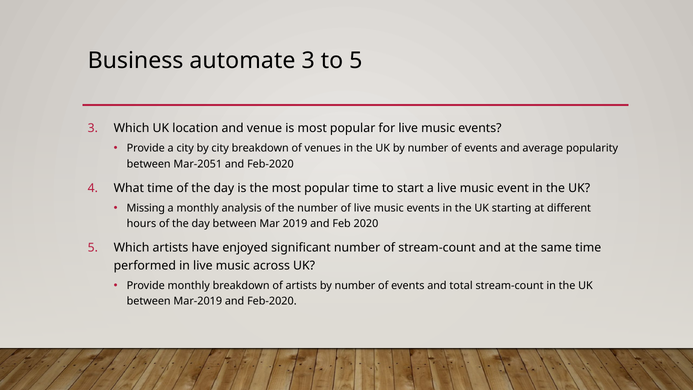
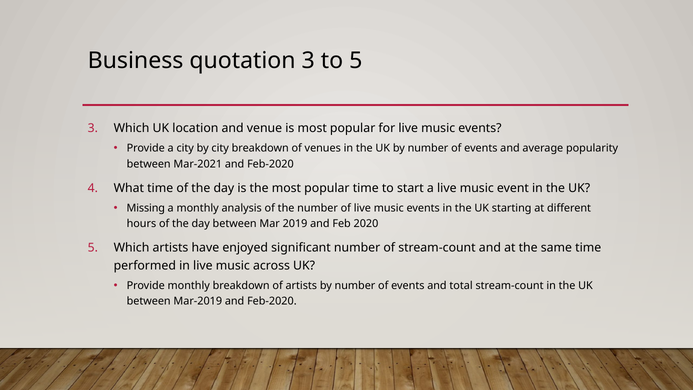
automate: automate -> quotation
Mar-2051: Mar-2051 -> Mar-2021
